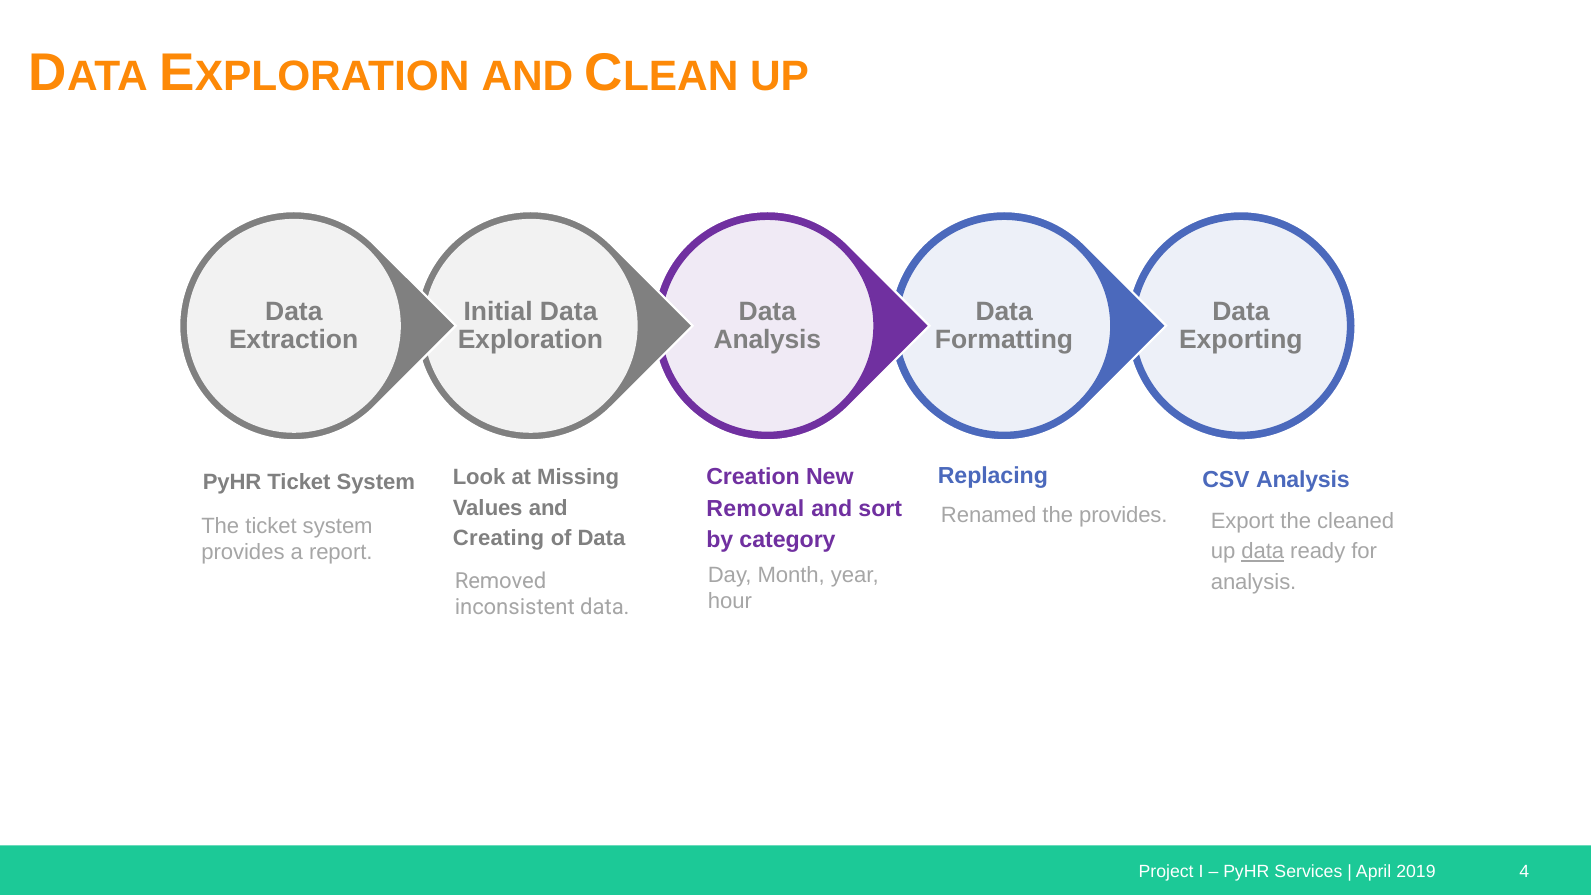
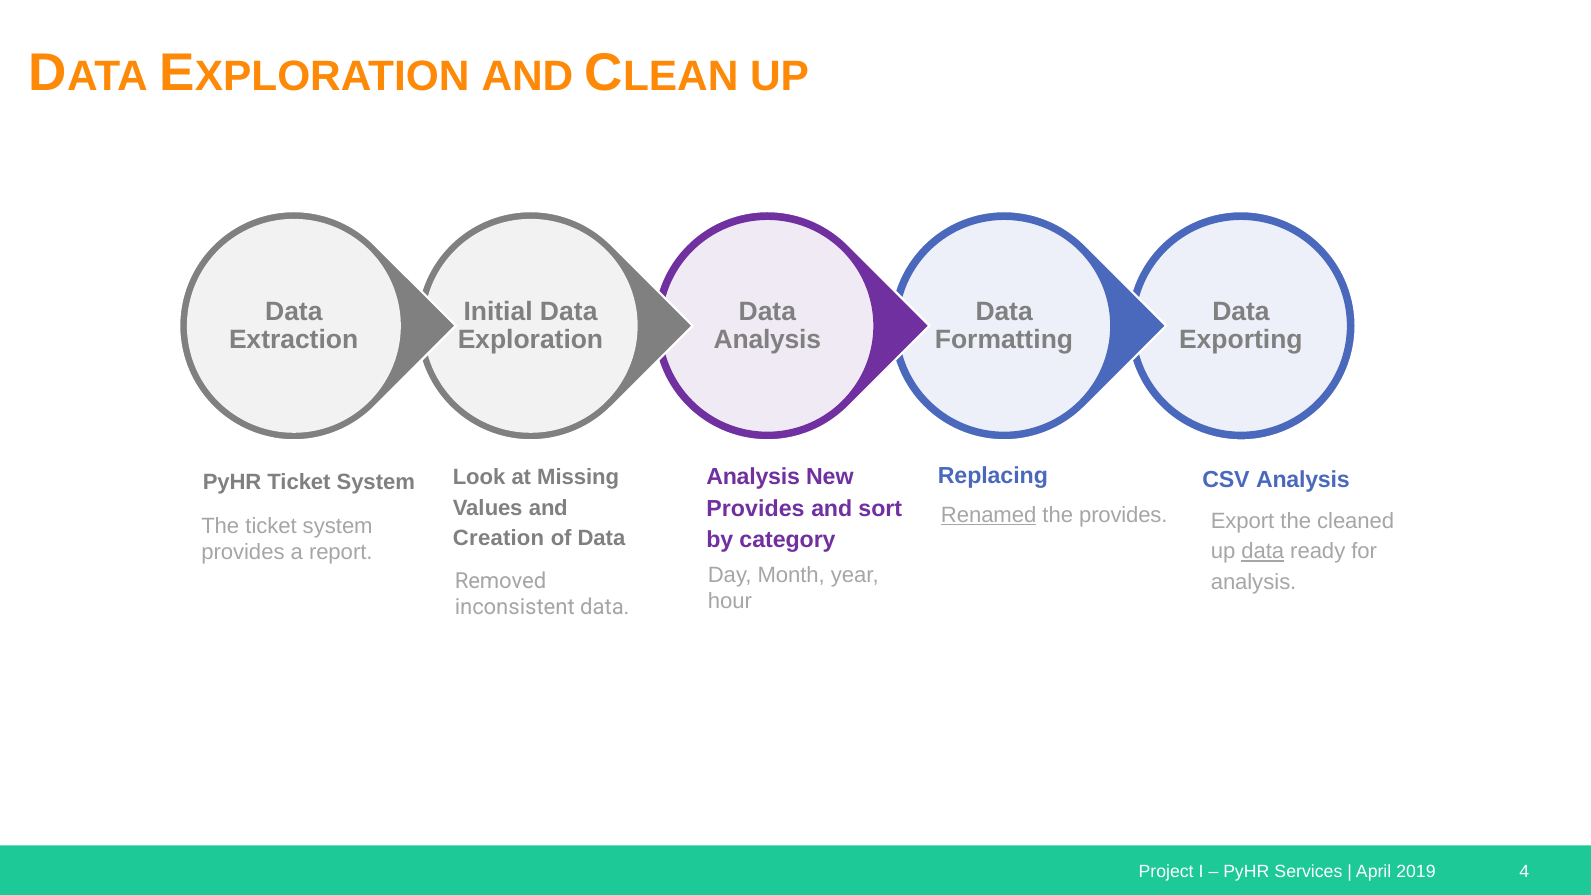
Creation at (753, 476): Creation -> Analysis
Removal at (755, 508): Removal -> Provides
Renamed underline: none -> present
Creating: Creating -> Creation
